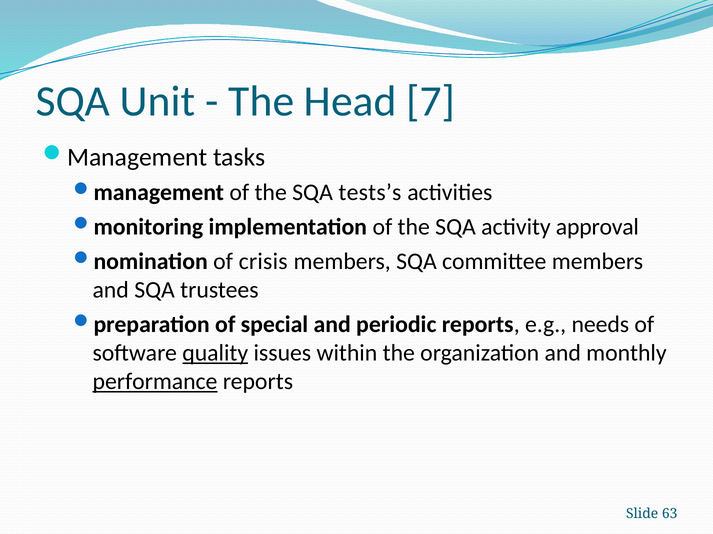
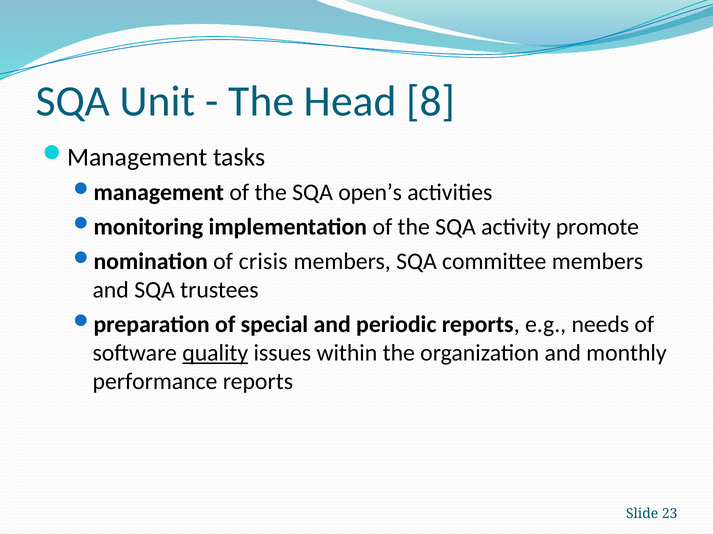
7: 7 -> 8
tests’s: tests’s -> open’s
approval: approval -> promote
performance underline: present -> none
63: 63 -> 23
